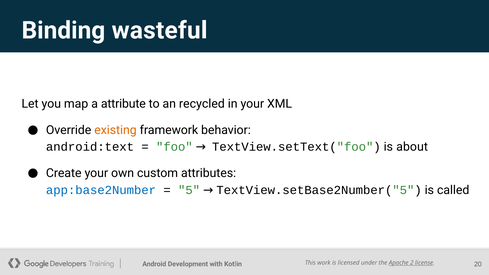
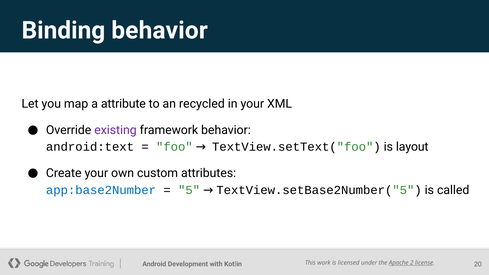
Binding wasteful: wasteful -> behavior
existing colour: orange -> purple
about: about -> layout
